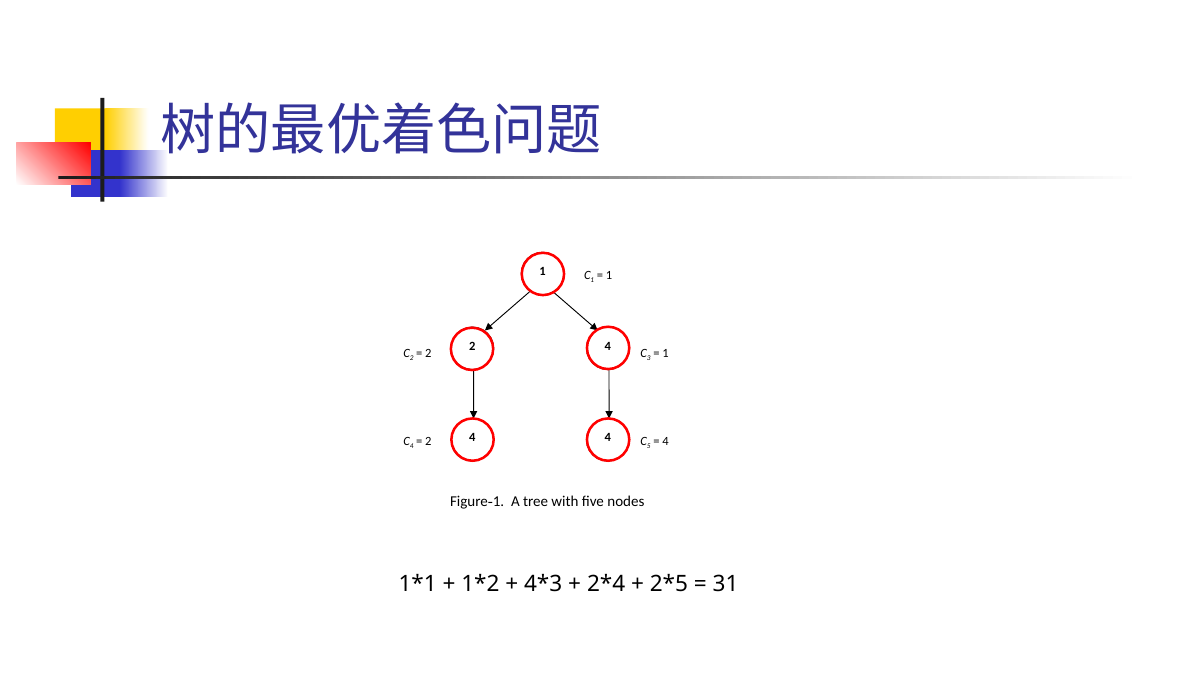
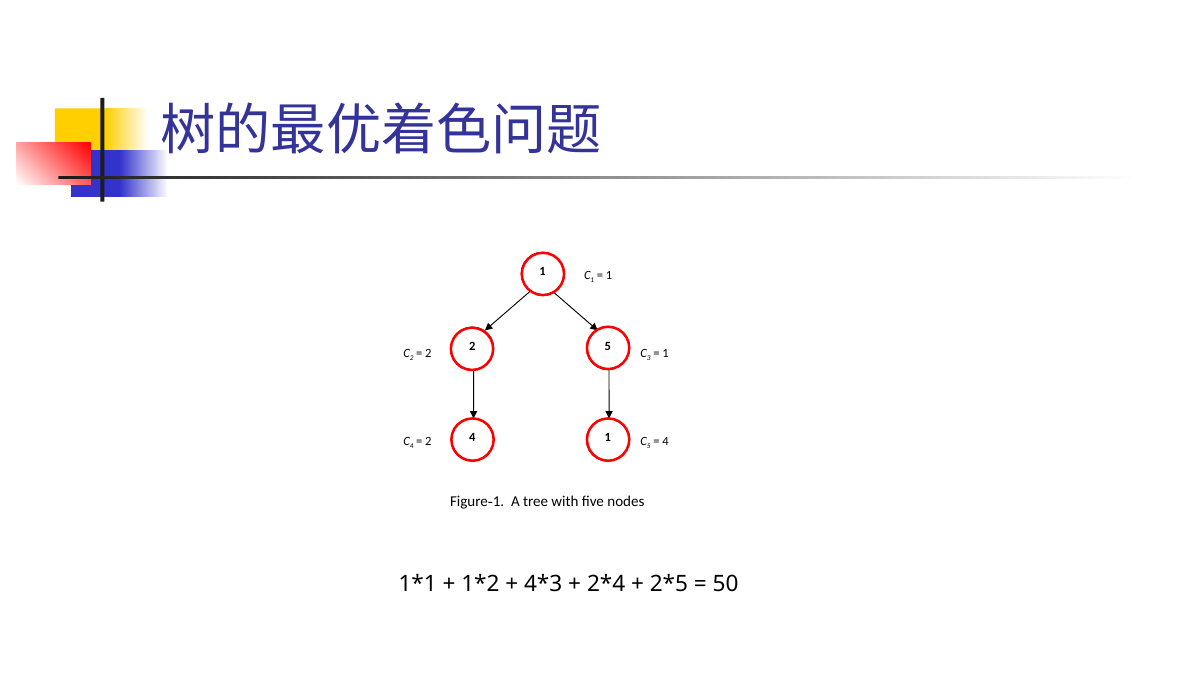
2 4: 4 -> 5
4 at (608, 438): 4 -> 1
31: 31 -> 50
